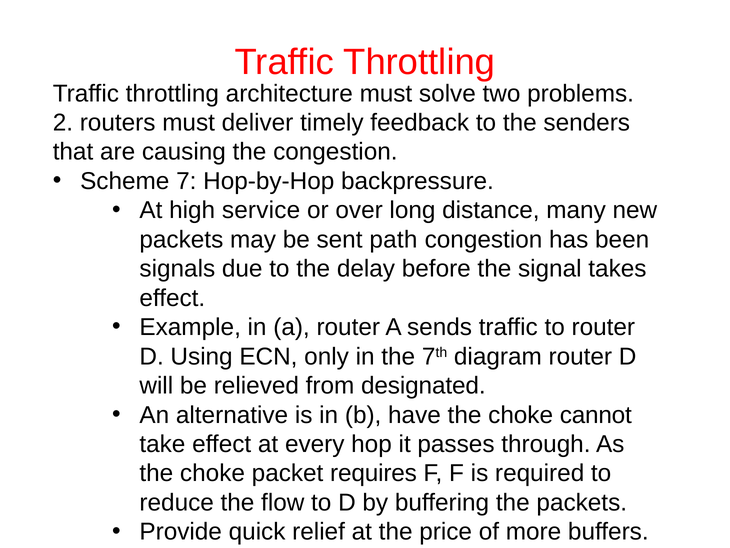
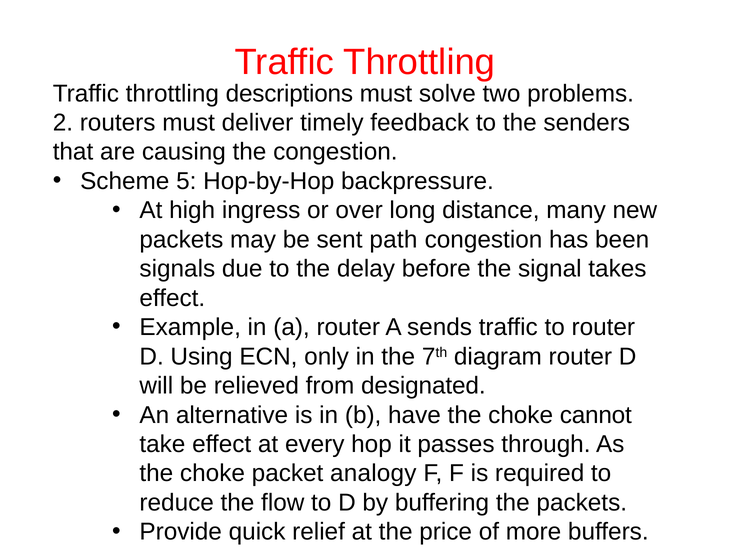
architecture: architecture -> descriptions
7: 7 -> 5
service: service -> ingress
requires: requires -> analogy
